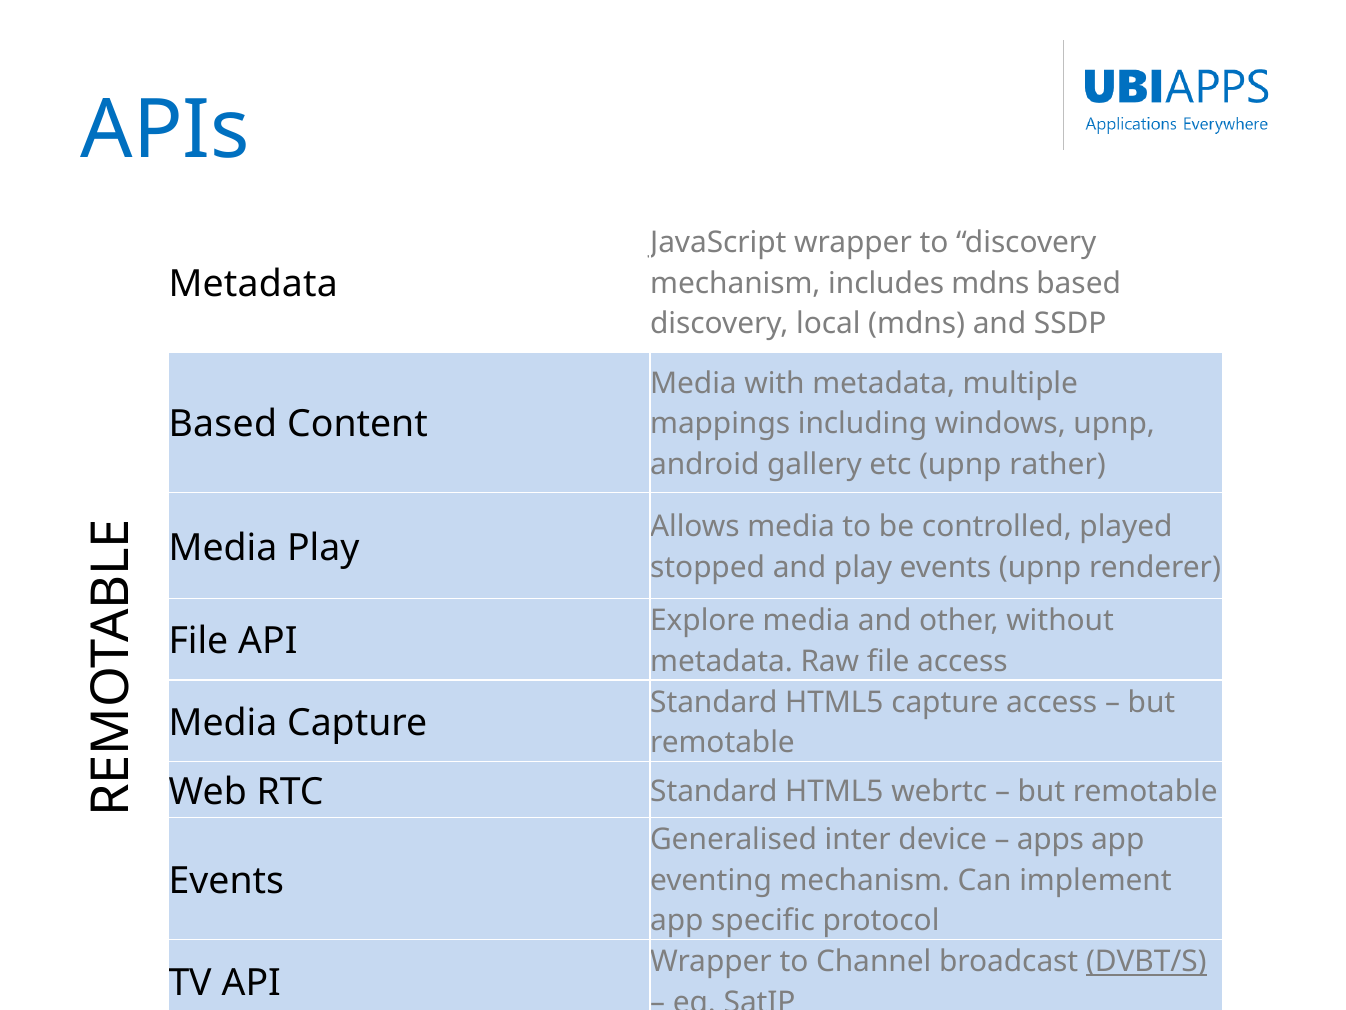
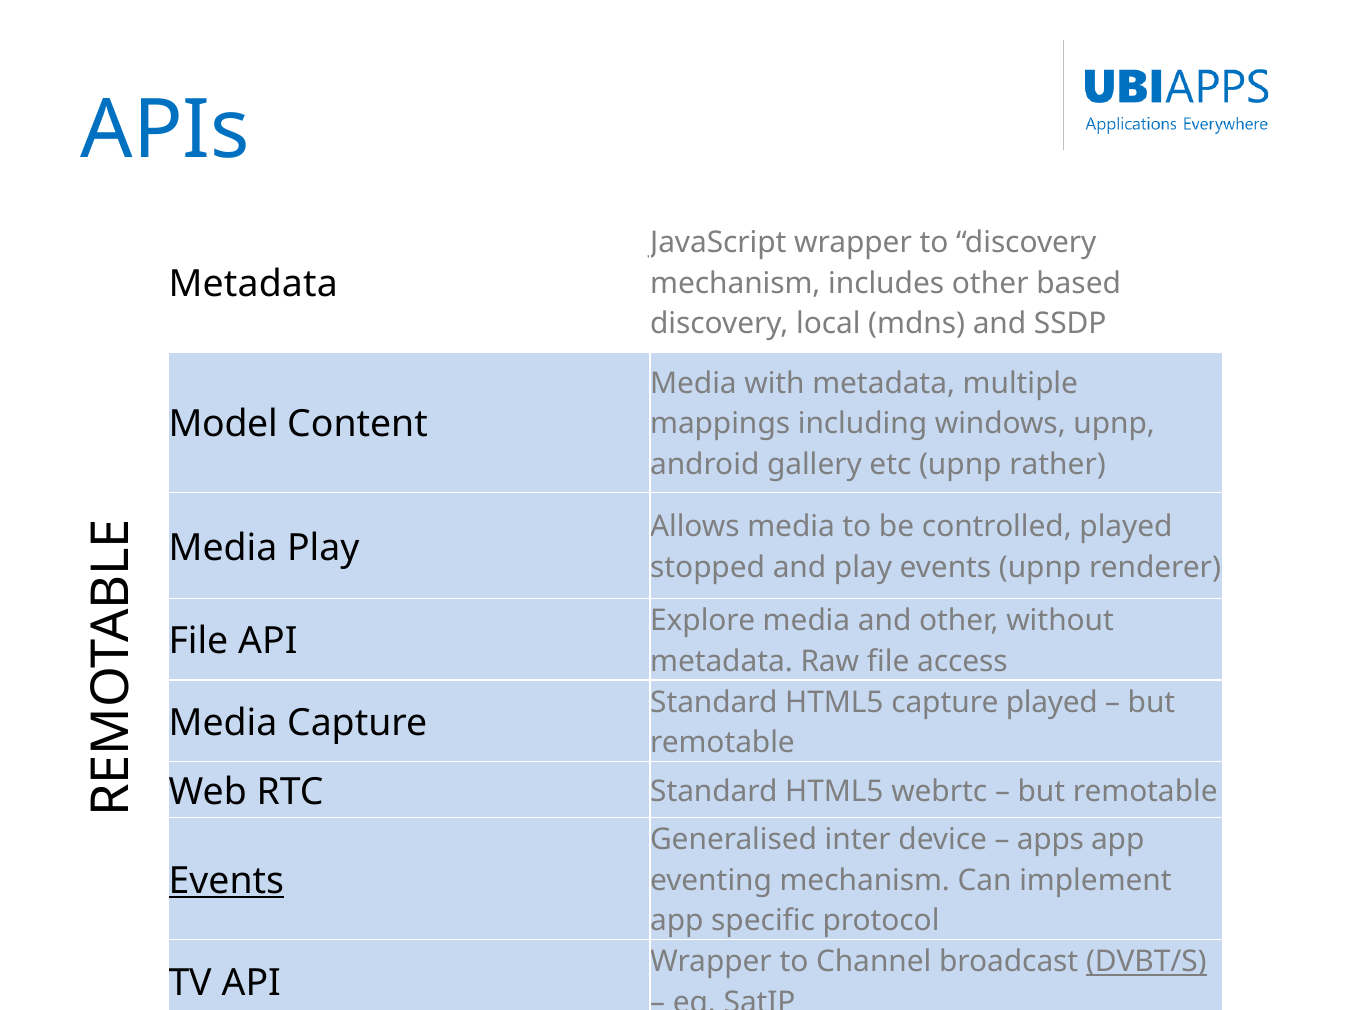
includes mdns: mdns -> other
Based at (223, 424): Based -> Model
capture access: access -> played
Events at (226, 881) underline: none -> present
